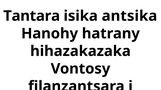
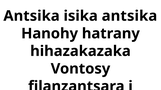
Tantara at (32, 16): Tantara -> Antsika
